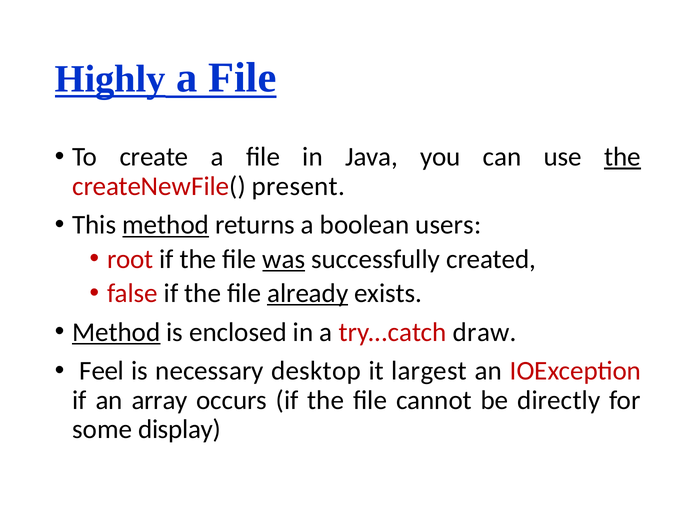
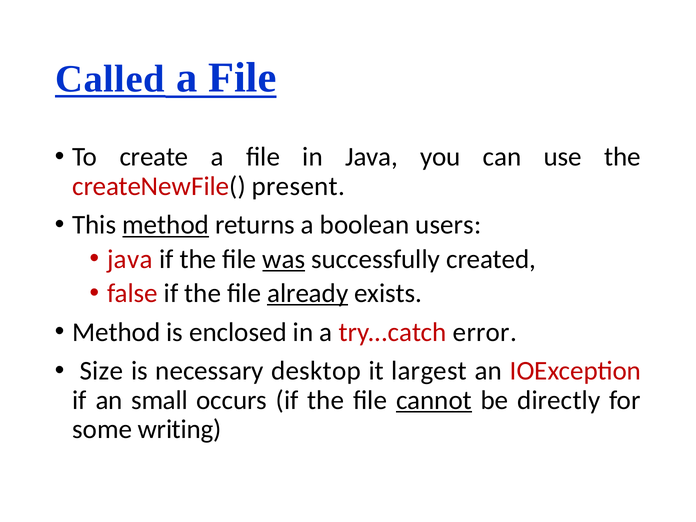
Highly: Highly -> Called
the at (622, 157) underline: present -> none
root at (130, 259): root -> java
Method at (116, 332) underline: present -> none
draw: draw -> error
Feel: Feel -> Size
array: array -> small
cannot underline: none -> present
display: display -> writing
